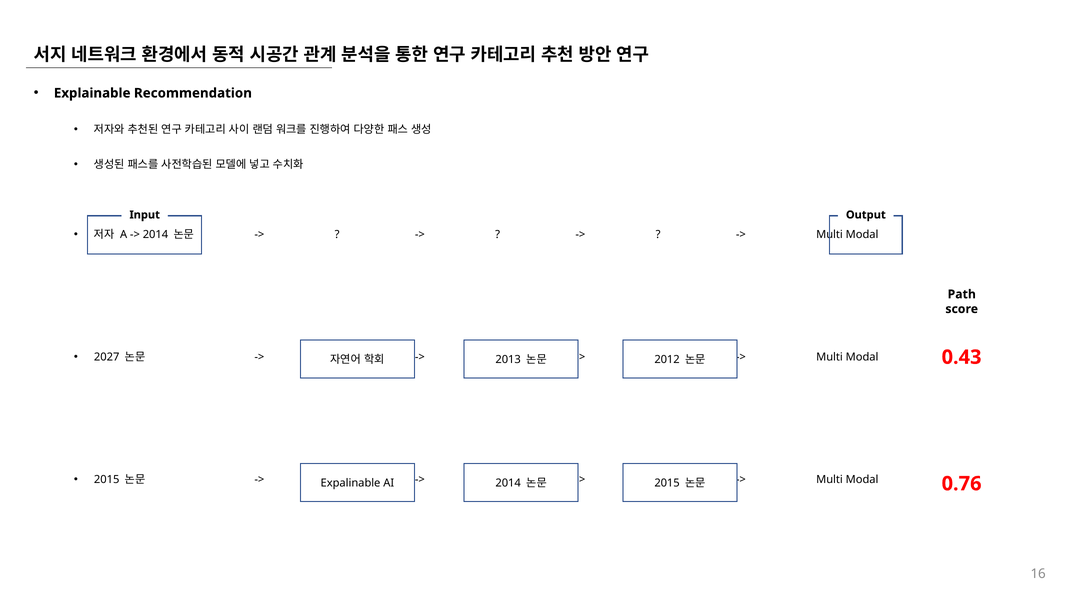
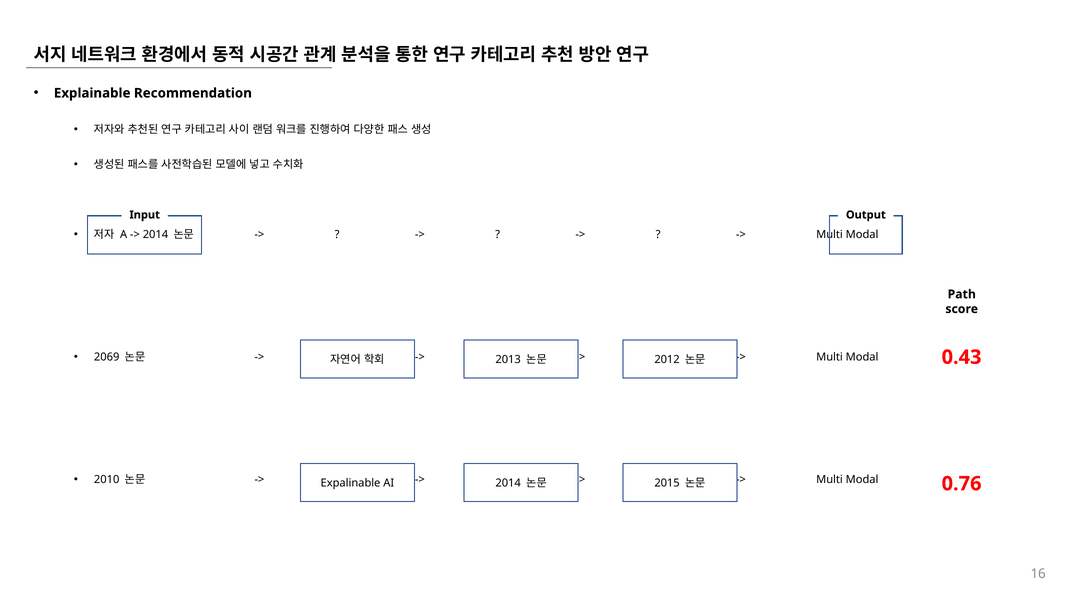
2027: 2027 -> 2069
2015 at (107, 480): 2015 -> 2010
